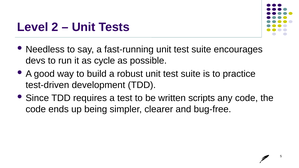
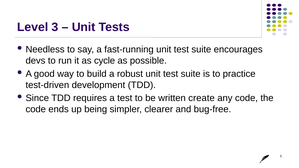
2: 2 -> 3
scripts: scripts -> create
